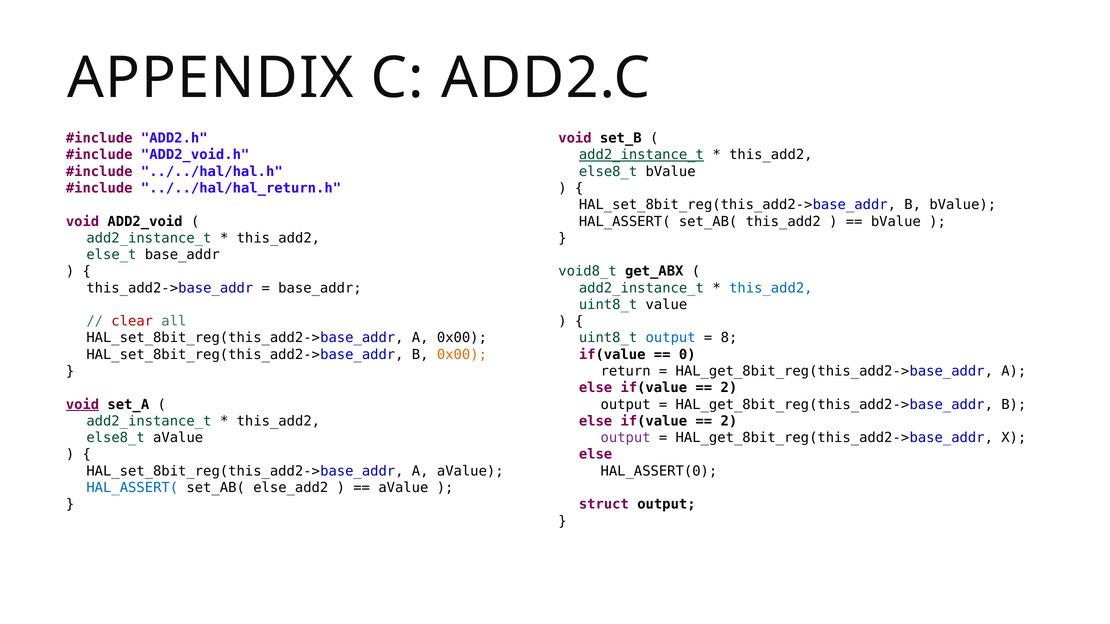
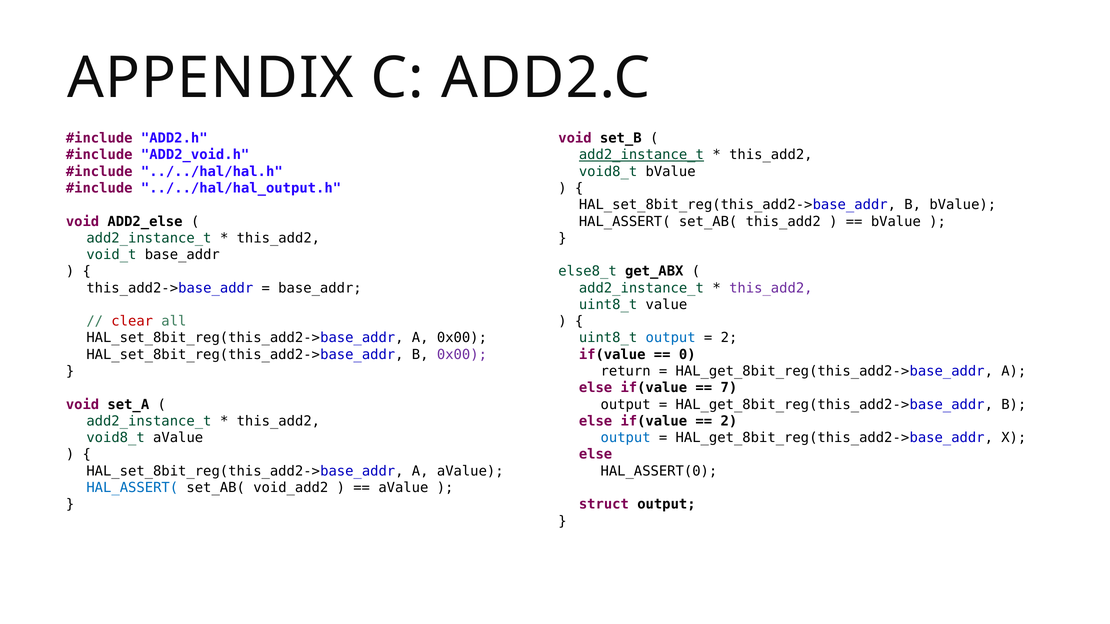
else8_t at (608, 172): else8_t -> void8_t
../../hal/hal_return.h: ../../hal/hal_return.h -> ../../hal/hal_output.h
ADD2_void: ADD2_void -> ADD2_else
else_t: else_t -> void_t
void8_t: void8_t -> else8_t
this_add2 at (771, 288) colour: blue -> purple
8 at (729, 338): 8 -> 2
0x00 at (462, 355) colour: orange -> purple
2 at (729, 388): 2 -> 7
void at (83, 405) underline: present -> none
else8_t at (116, 438): else8_t -> void8_t
output at (626, 438) colour: purple -> blue
else_add2: else_add2 -> void_add2
